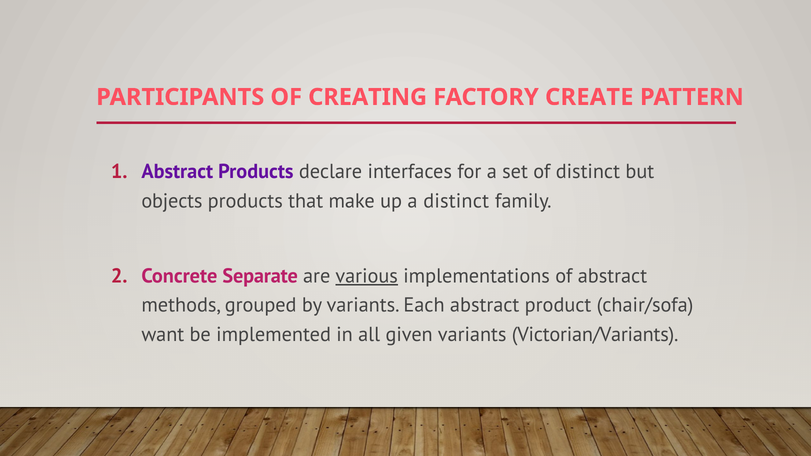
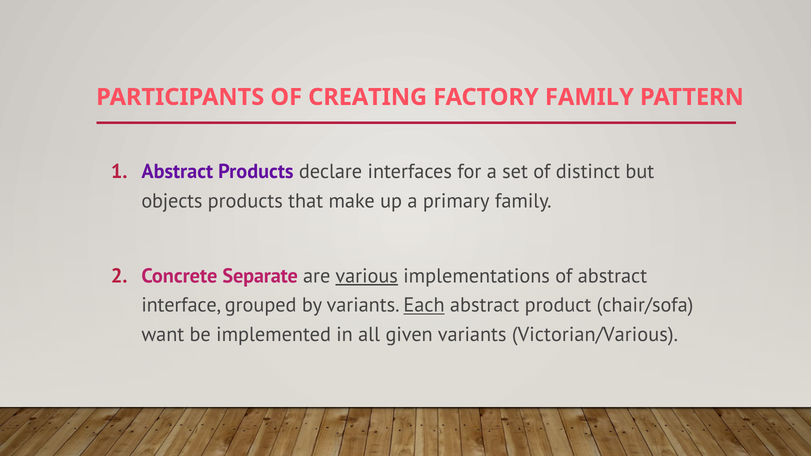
FACTORY CREATE: CREATE -> FAMILY
a distinct: distinct -> primary
methods: methods -> interface
Each underline: none -> present
Victorian/Variants: Victorian/Variants -> Victorian/Various
